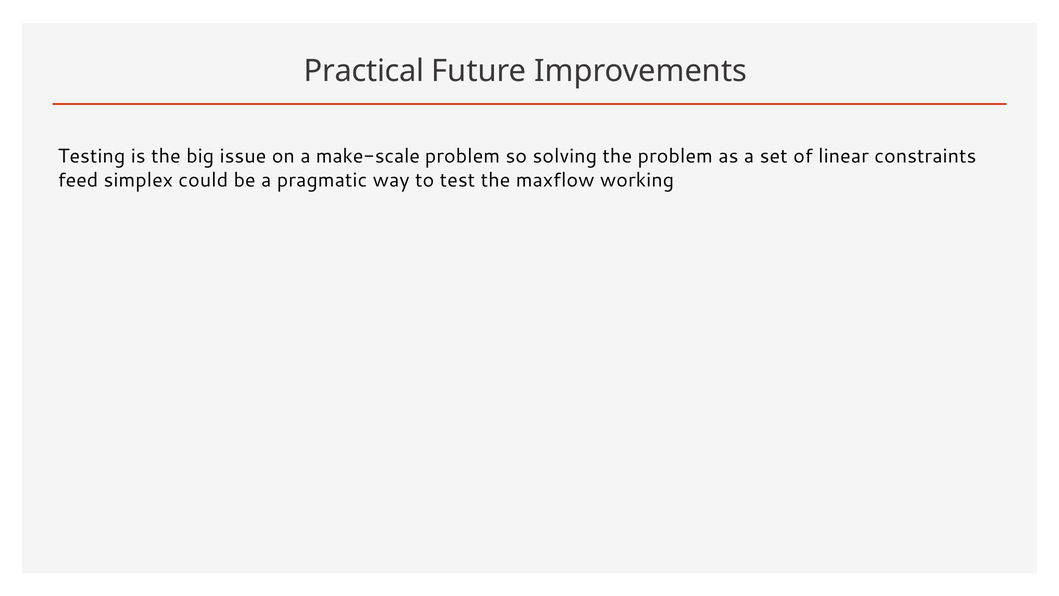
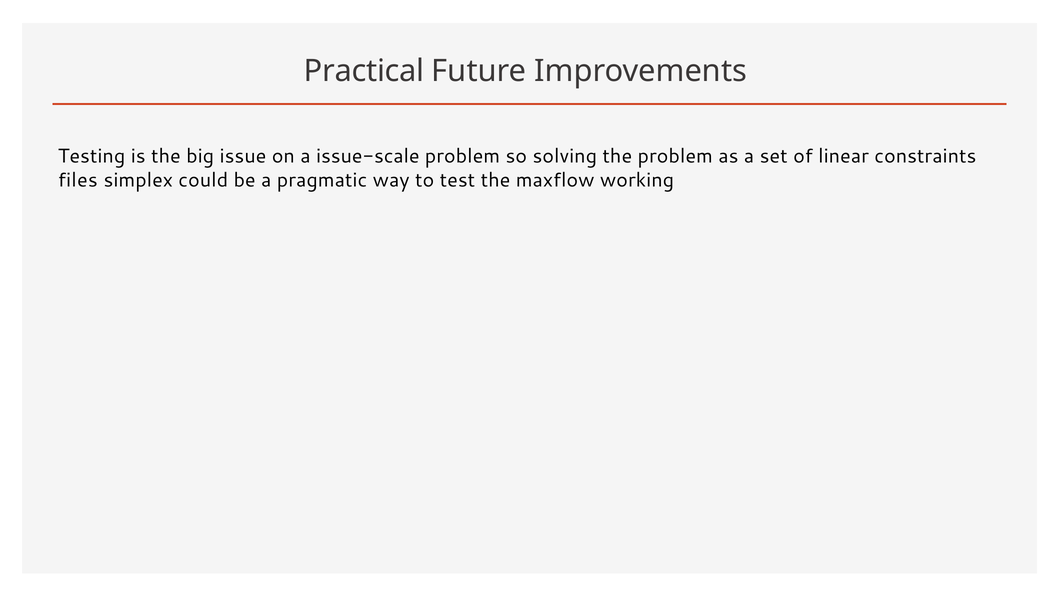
make-scale: make-scale -> issue-scale
feed: feed -> files
